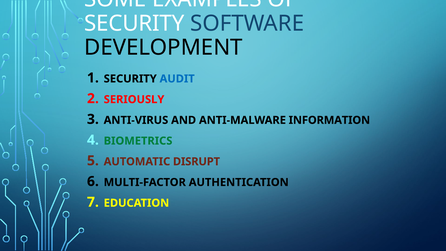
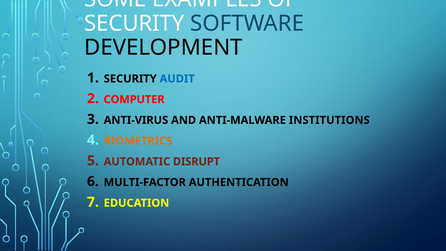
SERIOUSLY: SERIOUSLY -> COMPUTER
INFORMATION: INFORMATION -> INSTITUTIONS
BIOMETRICS colour: green -> orange
